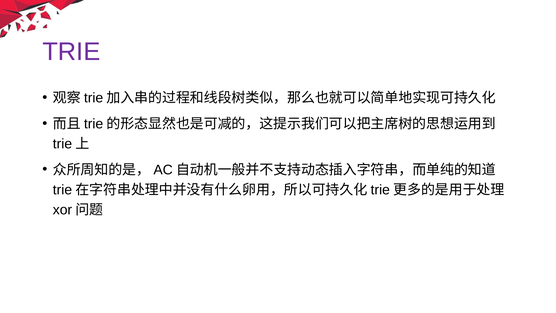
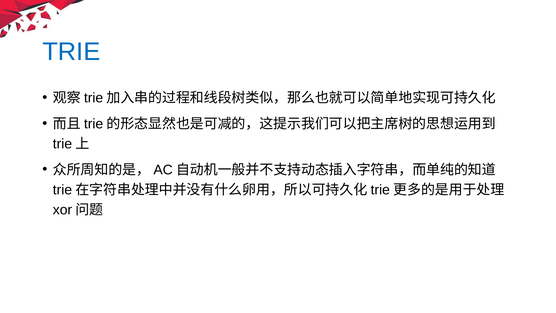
TRIE colour: purple -> blue
